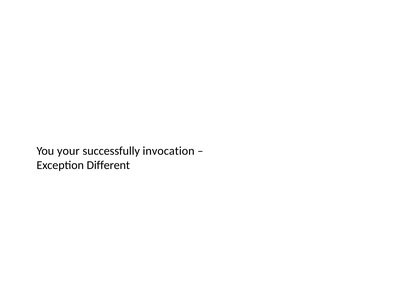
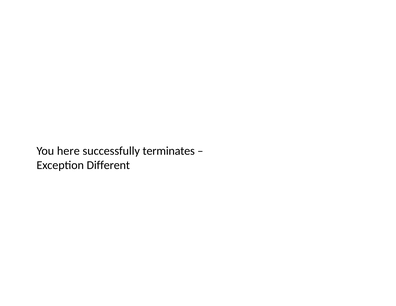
your: your -> here
invocation: invocation -> terminates
